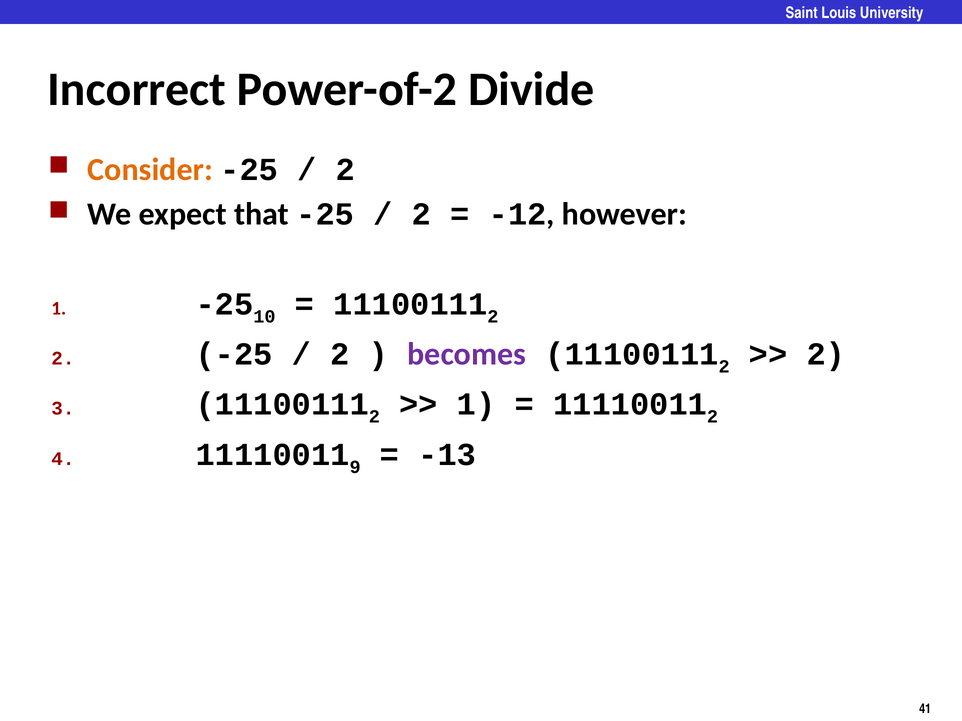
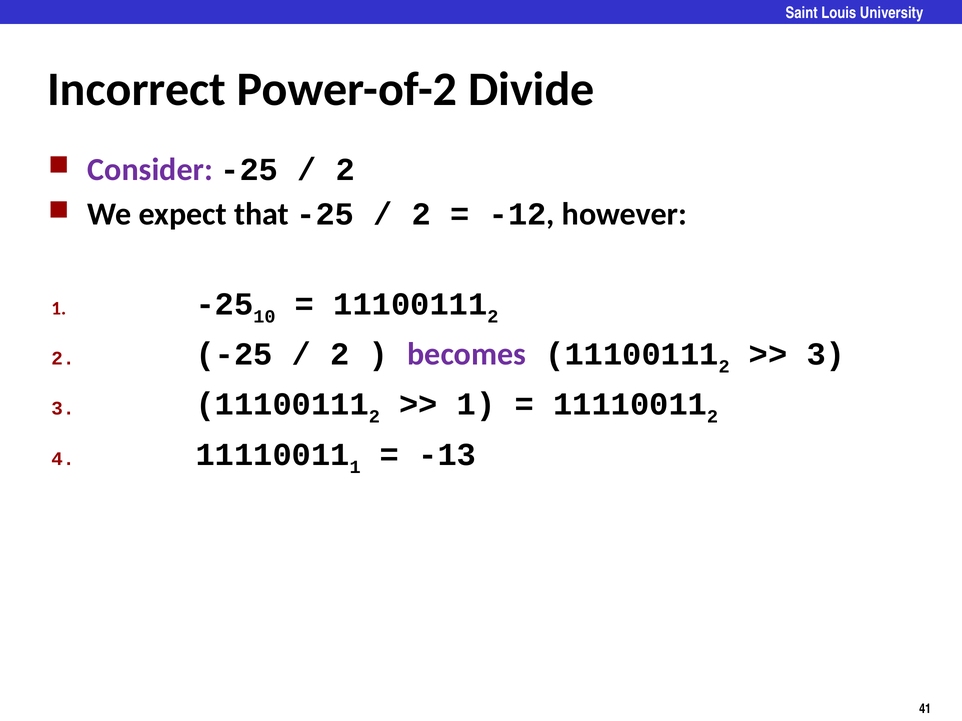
Consider colour: orange -> purple
2 at (826, 354): 2 -> 3
9 at (355, 467): 9 -> 1
